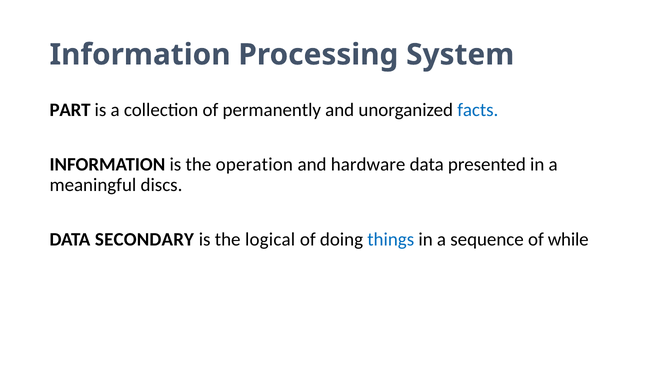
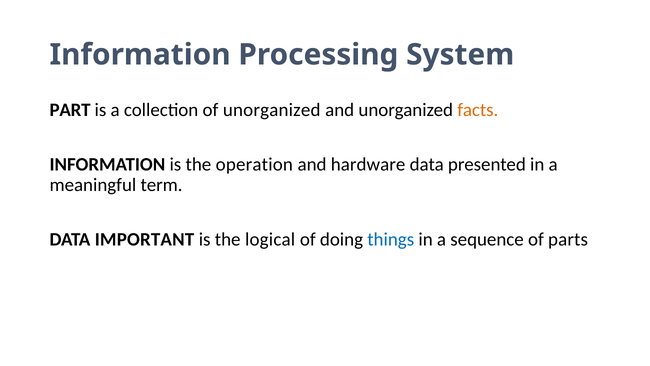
of permanently: permanently -> unorganized
facts colour: blue -> orange
discs: discs -> term
SECONDARY: SECONDARY -> IMPORTANT
while: while -> parts
